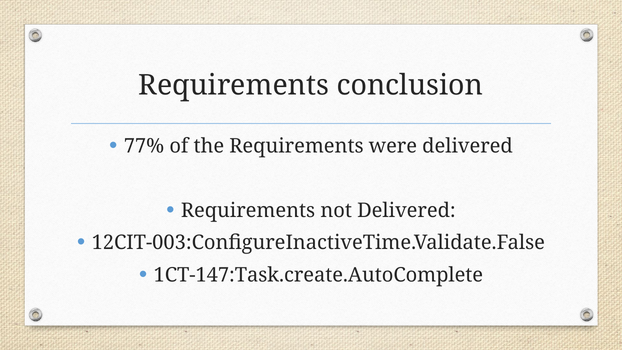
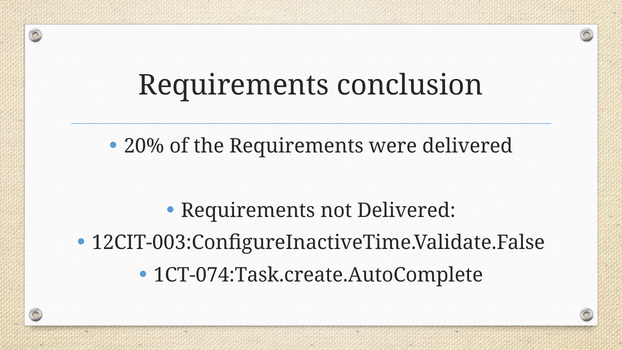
77%: 77% -> 20%
1CT-147:Task.create.AutoComplete: 1CT-147:Task.create.AutoComplete -> 1CT-074:Task.create.AutoComplete
